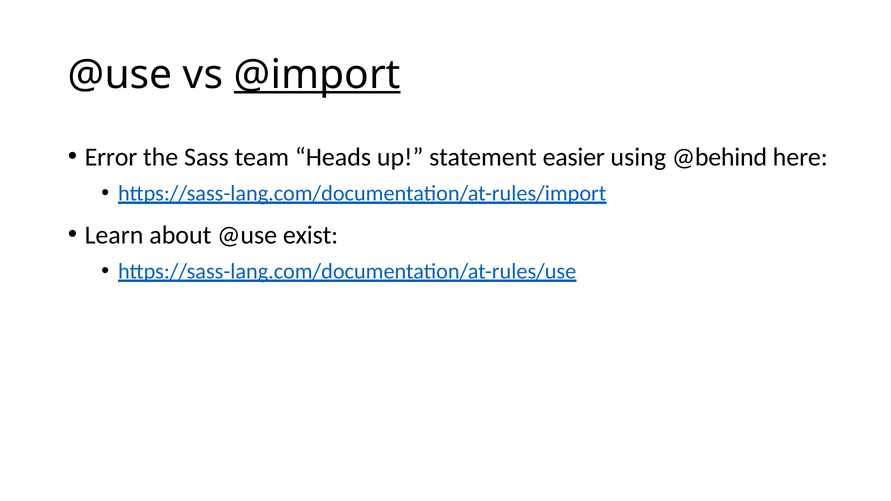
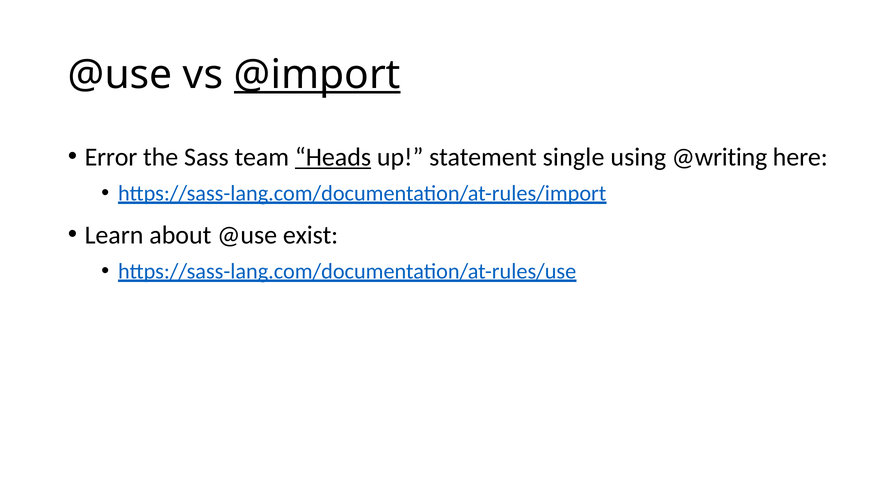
Heads underline: none -> present
easier: easier -> single
@behind: @behind -> @writing
